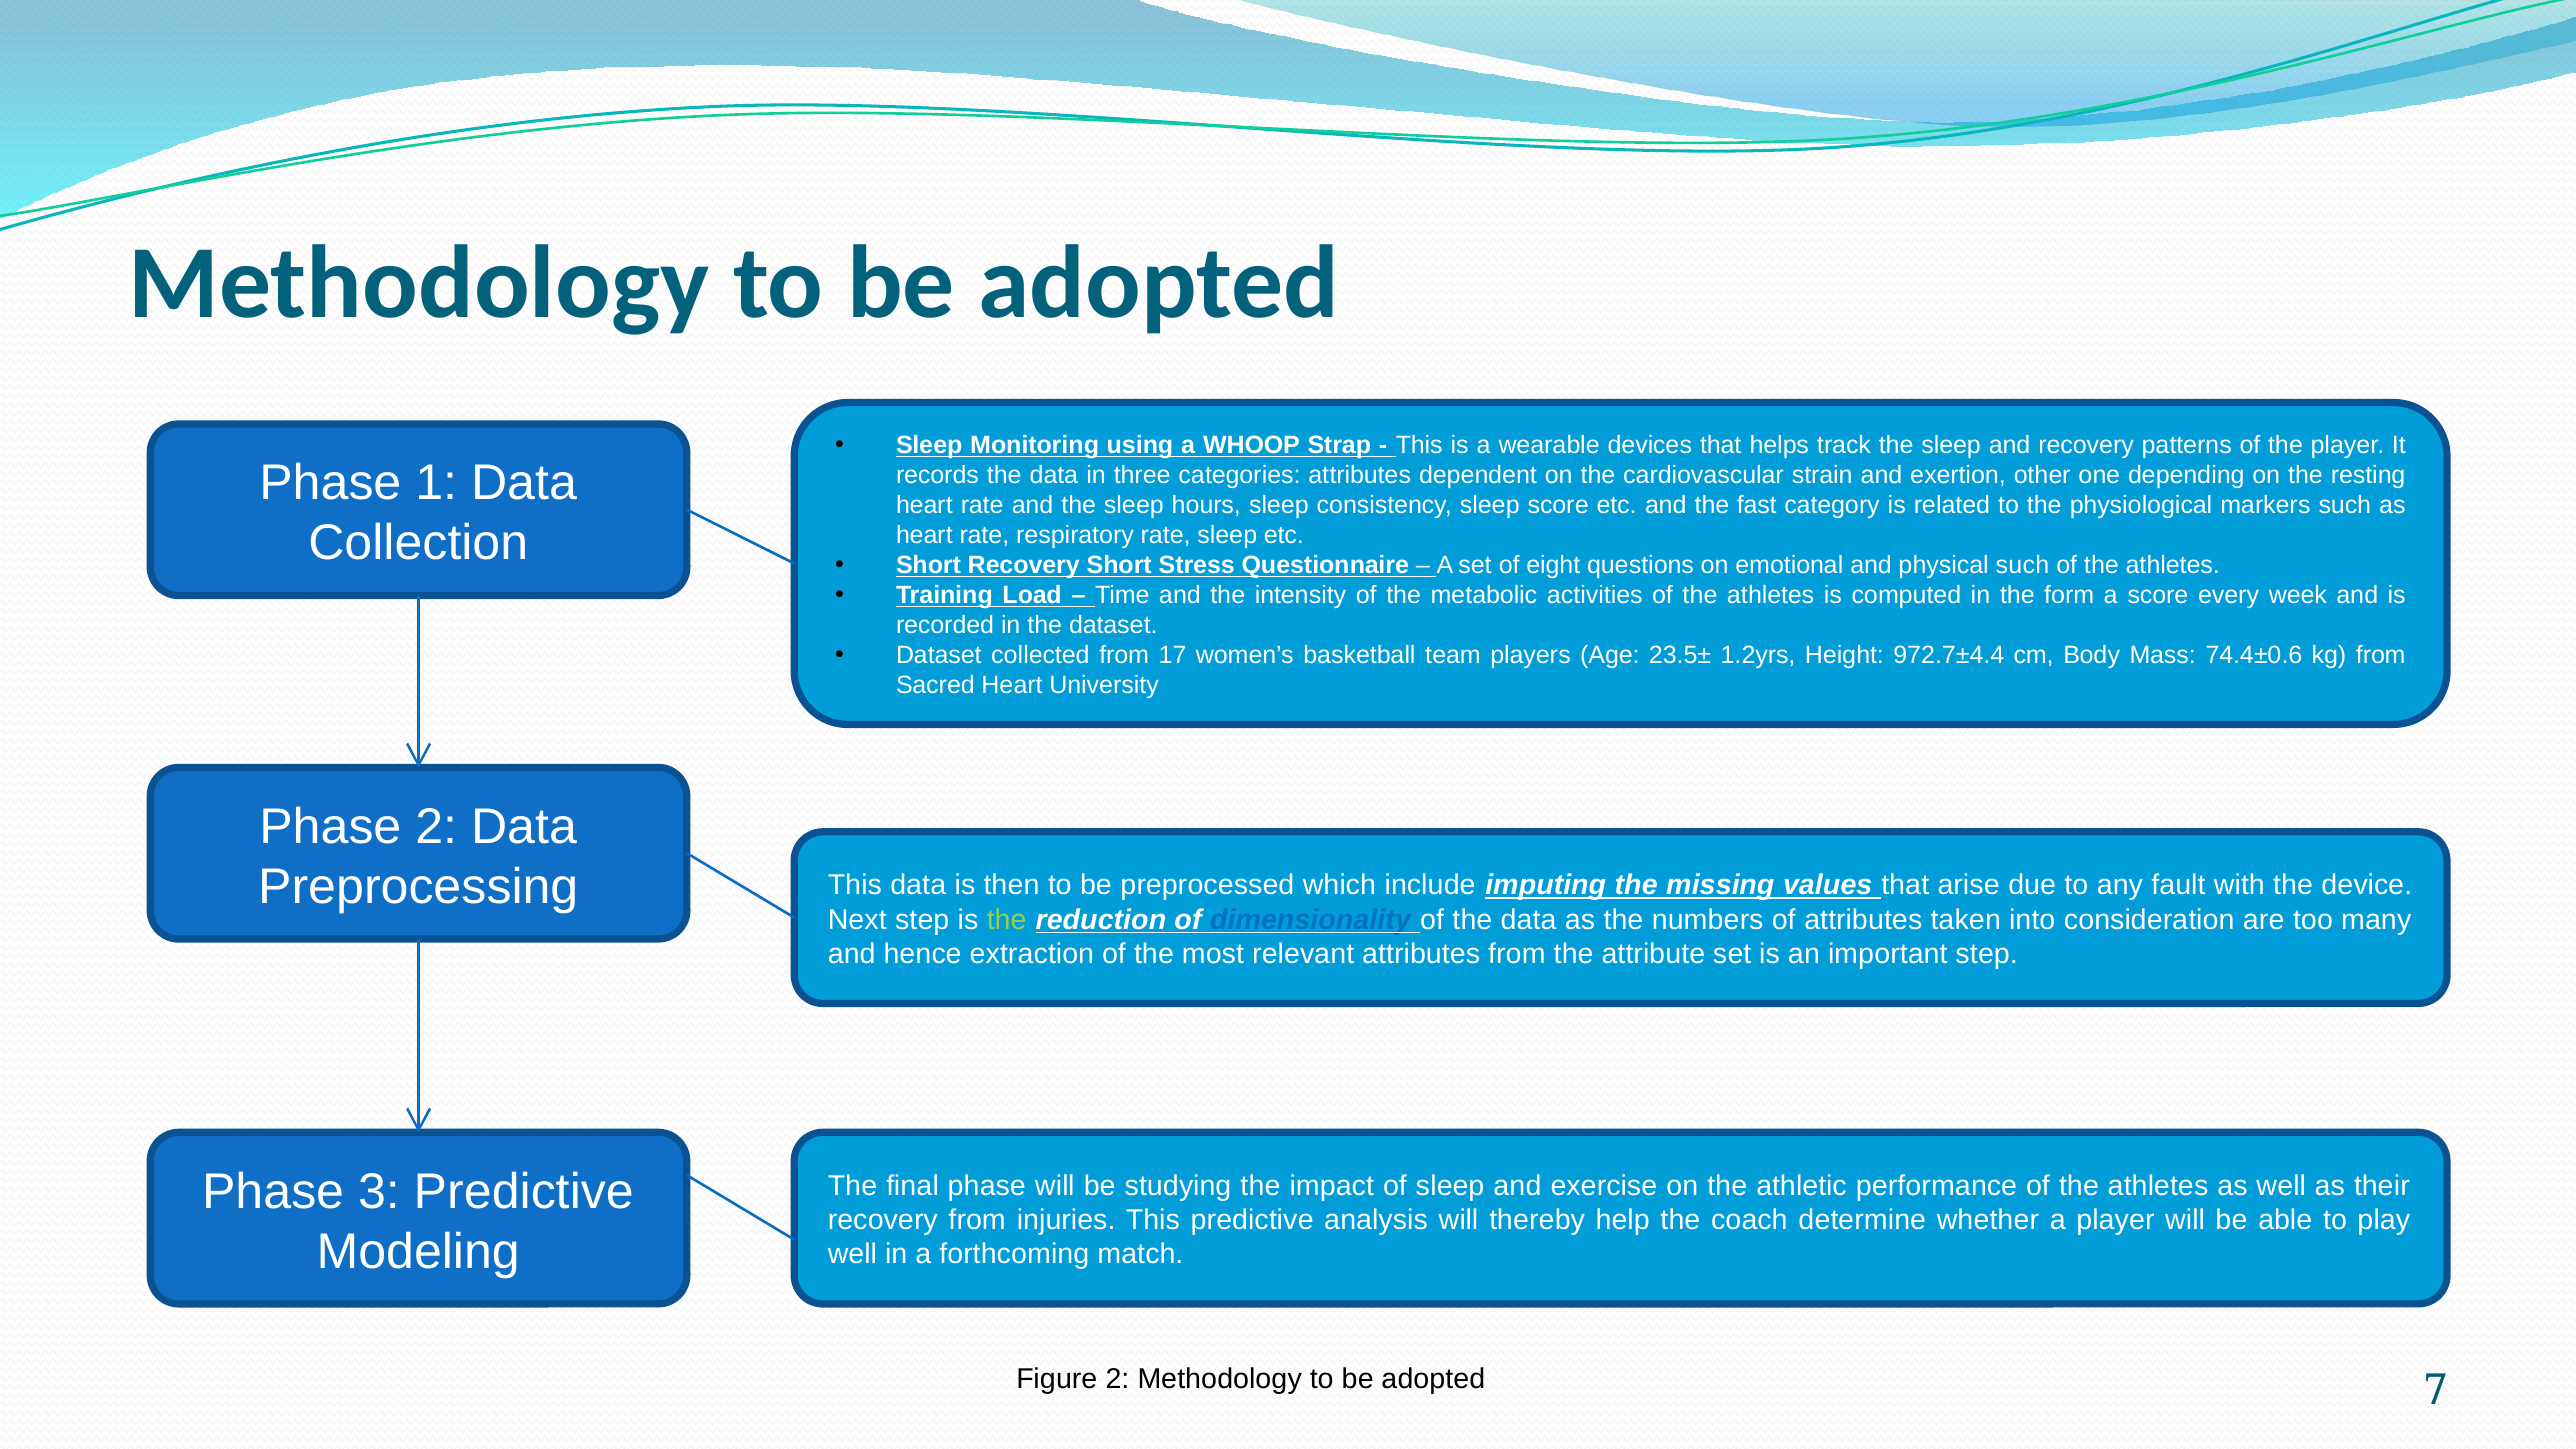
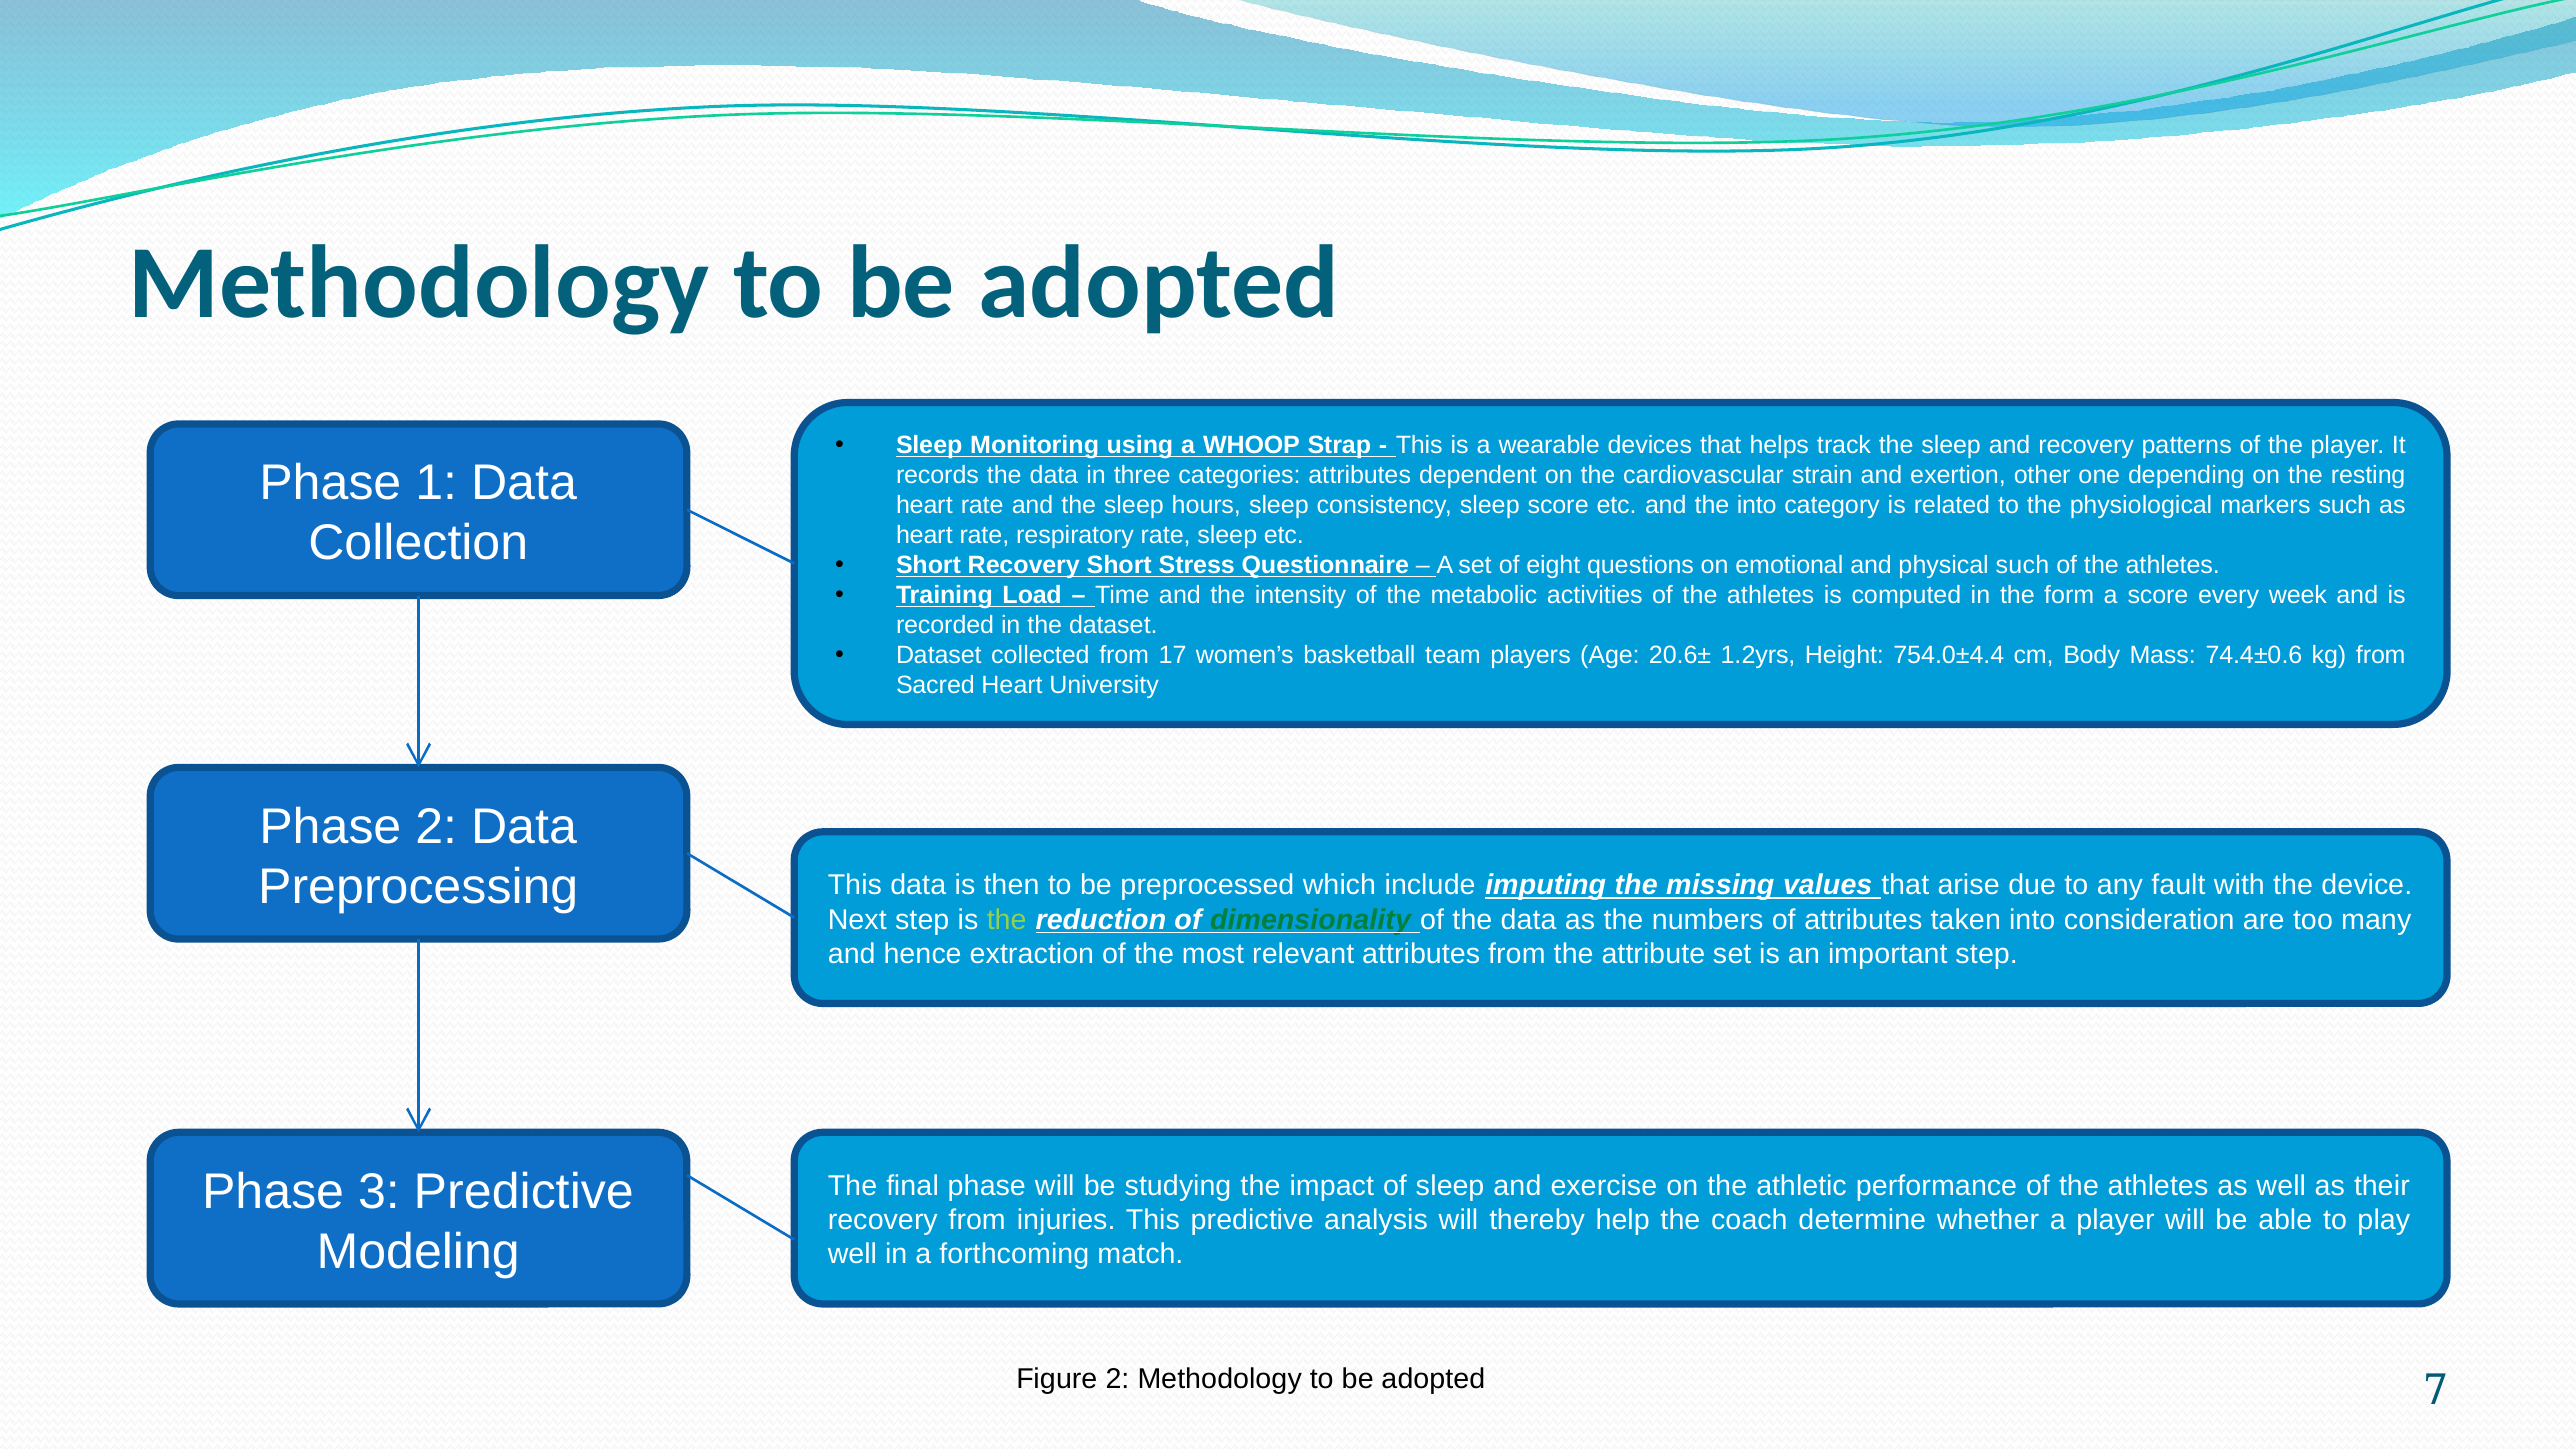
the fast: fast -> into
23.5±: 23.5± -> 20.6±
972.7±4.4: 972.7±4.4 -> 754.0±4.4
dimensionality colour: blue -> green
